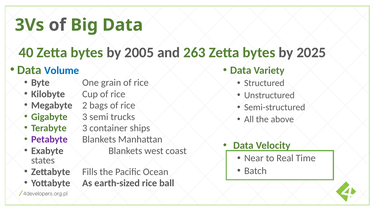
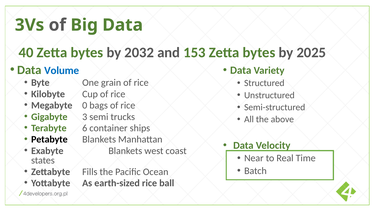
2005: 2005 -> 2032
263: 263 -> 153
2: 2 -> 0
Terabyte 3: 3 -> 6
Petabyte colour: purple -> black
